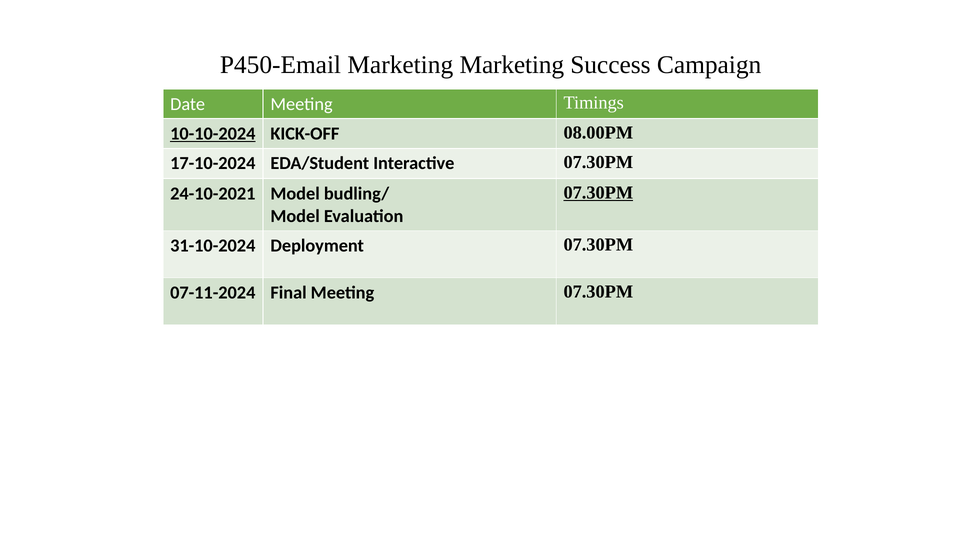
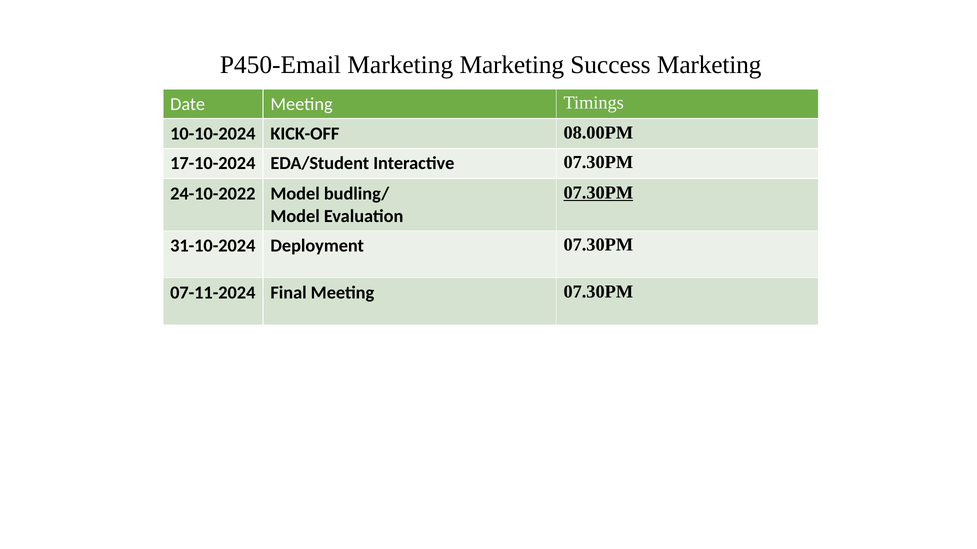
Success Campaign: Campaign -> Marketing
10-10-2024 underline: present -> none
24-10-2021: 24-10-2021 -> 24-10-2022
